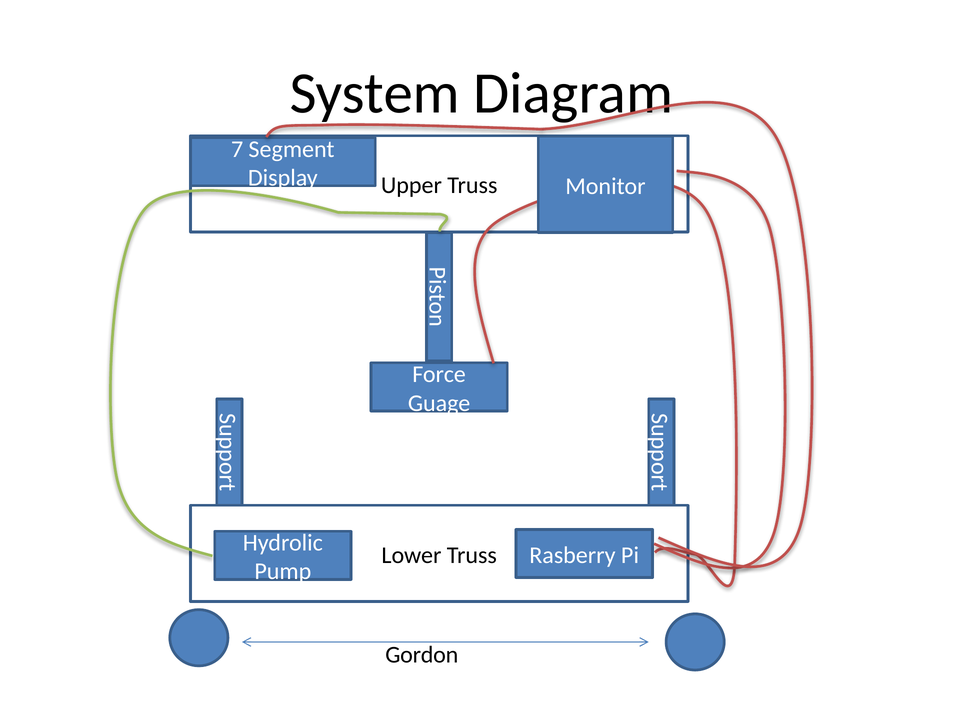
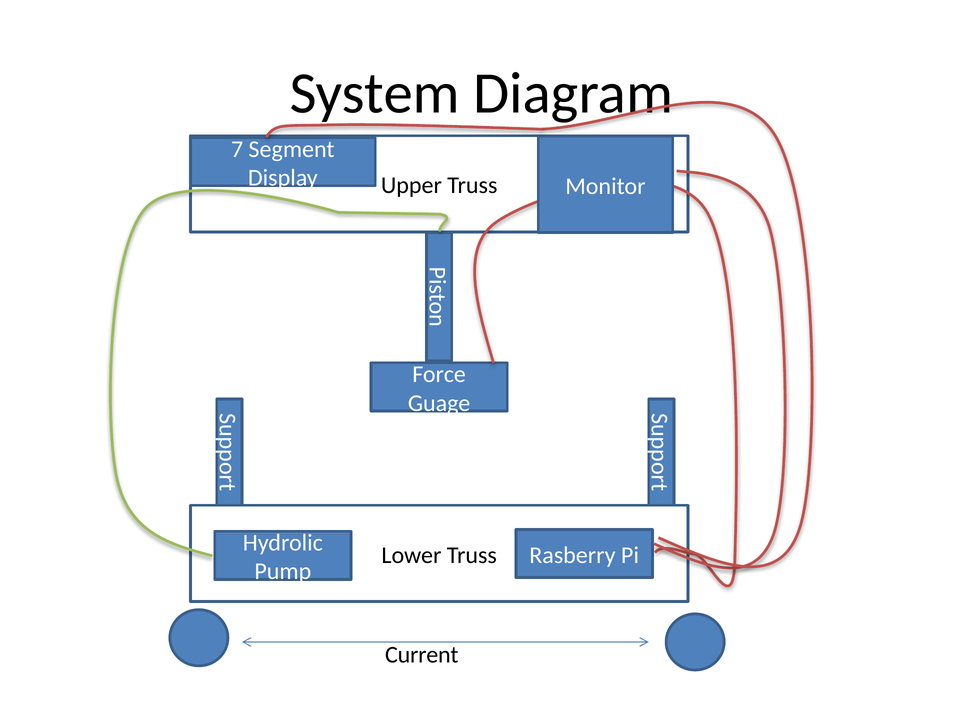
Gordon: Gordon -> Current
